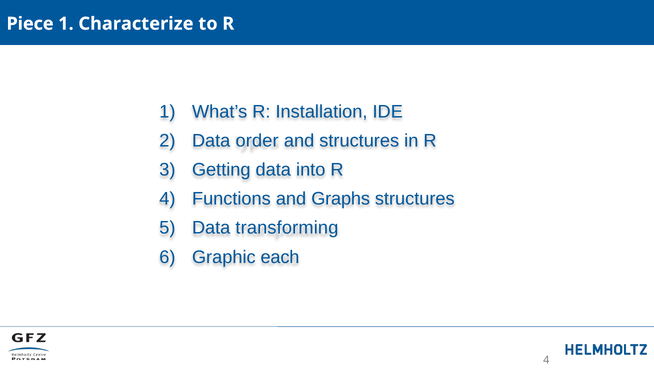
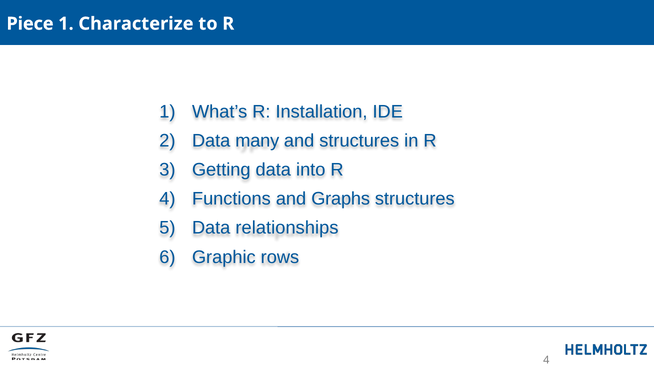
order: order -> many
transforming: transforming -> relationships
each: each -> rows
